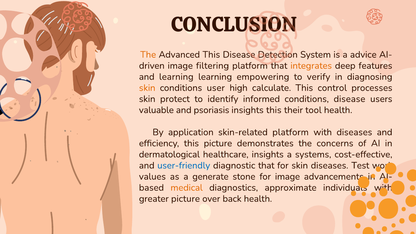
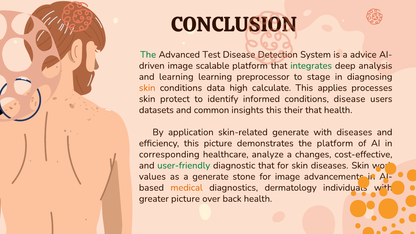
The at (148, 55) colour: orange -> green
Advanced This: This -> Test
filtering: filtering -> scalable
integrates colour: orange -> green
features: features -> analysis
empowering: empowering -> preprocessor
verify: verify -> stage
user: user -> data
control: control -> applies
valuable: valuable -> datasets
psoriasis: psoriasis -> common
their tool: tool -> that
skin-related platform: platform -> generate
the concerns: concerns -> platform
dermatological: dermatological -> corresponding
healthcare insights: insights -> analyze
systems: systems -> changes
user-friendly colour: blue -> green
diseases Test: Test -> Skin
approximate: approximate -> dermatology
